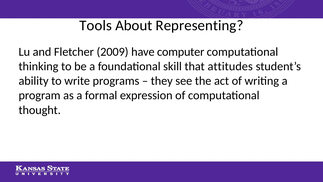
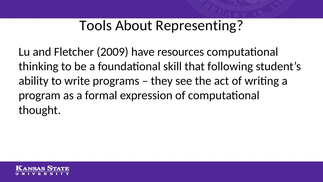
computer: computer -> resources
attitudes: attitudes -> following
